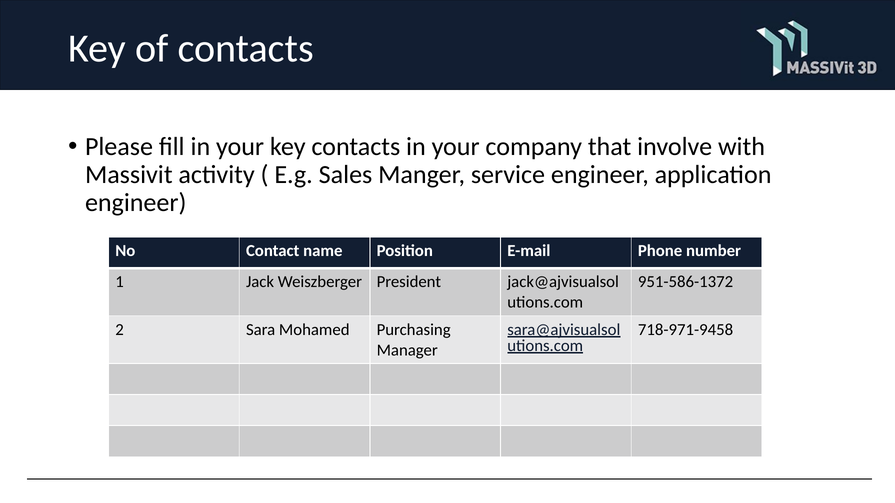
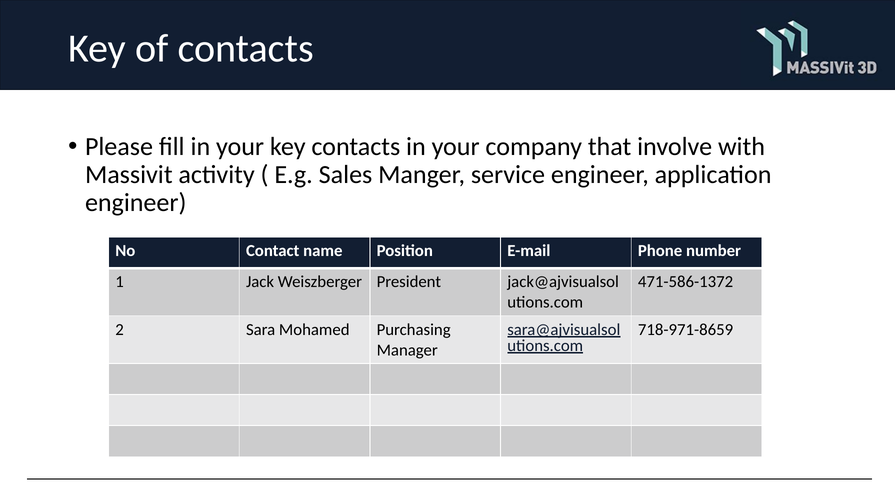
951-586-1372: 951-586-1372 -> 471-586-1372
718-971-9458: 718-971-9458 -> 718-971-8659
